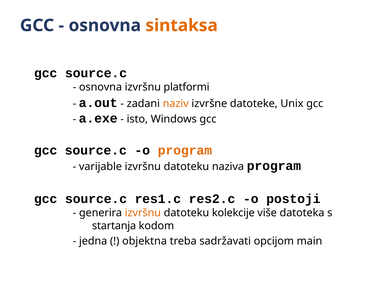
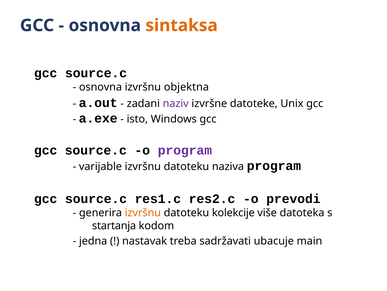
platformi: platformi -> objektna
naziv colour: orange -> purple
program at (185, 150) colour: orange -> purple
postoji: postoji -> prevodi
objektna: objektna -> nastavak
opcijom: opcijom -> ubacuje
